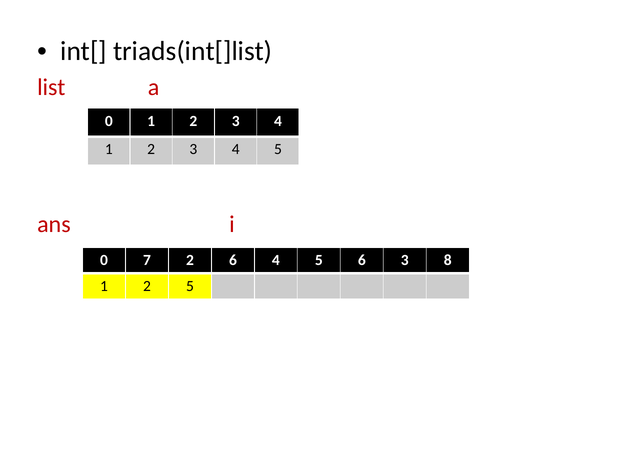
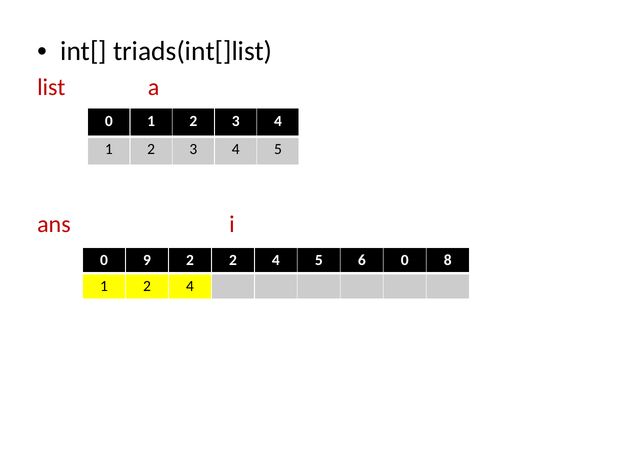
7: 7 -> 9
2 6: 6 -> 2
6 3: 3 -> 0
1 2 5: 5 -> 4
